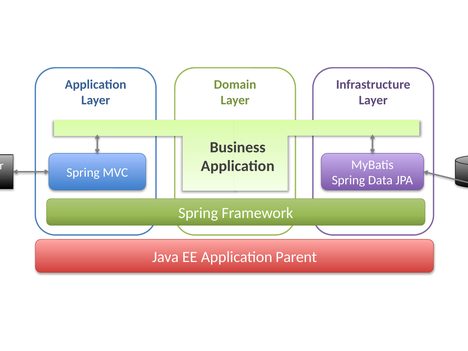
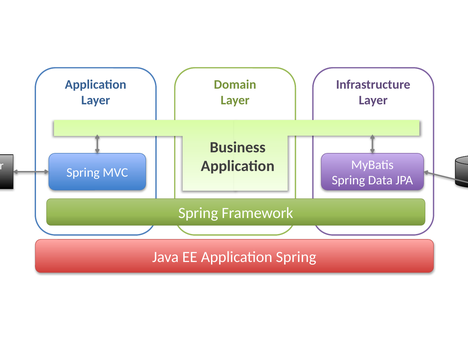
Application Parent: Parent -> Spring
